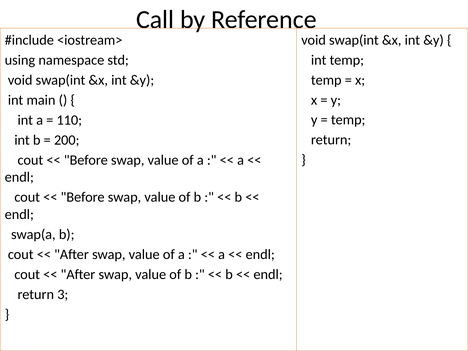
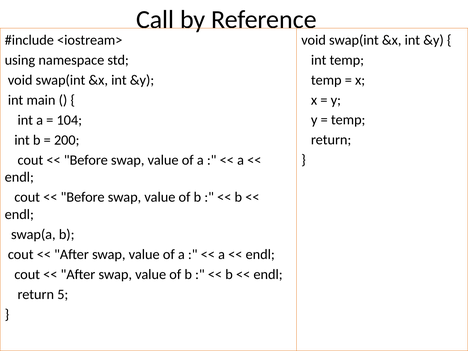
110: 110 -> 104
3: 3 -> 5
